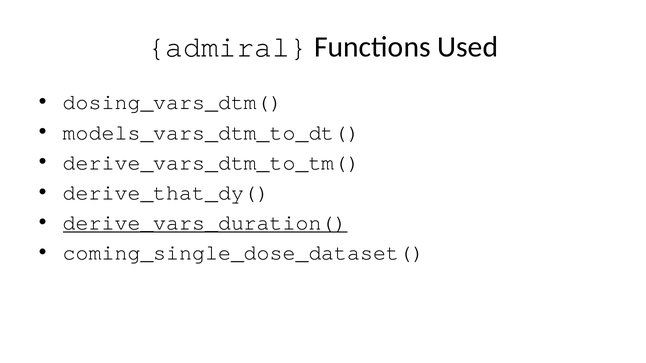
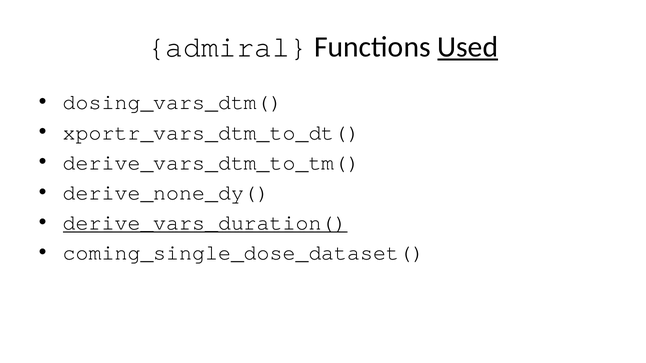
Used underline: none -> present
models_vars_dtm_to_dt(: models_vars_dtm_to_dt( -> xportr_vars_dtm_to_dt(
derive_that_dy(: derive_that_dy( -> derive_none_dy(
